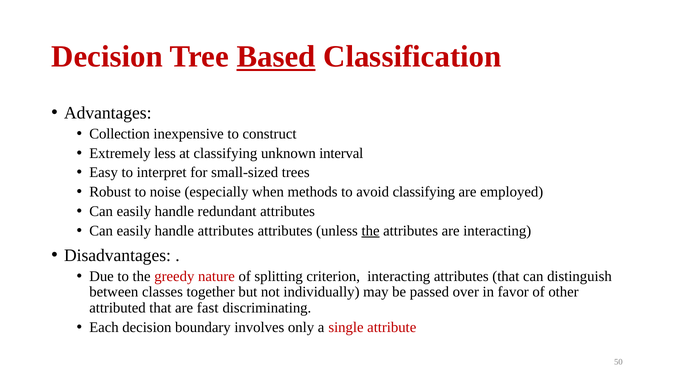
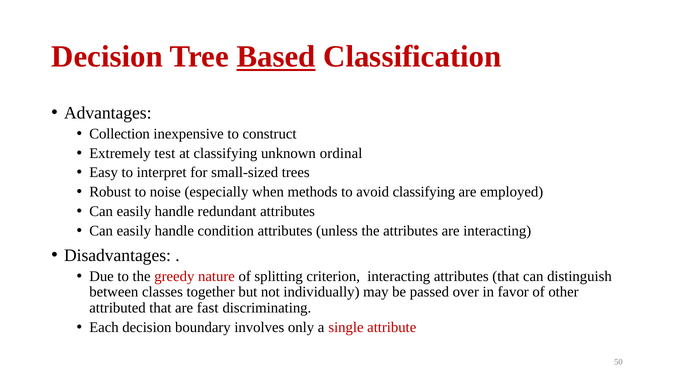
less: less -> test
interval: interval -> ordinal
handle attributes: attributes -> condition
the at (371, 231) underline: present -> none
